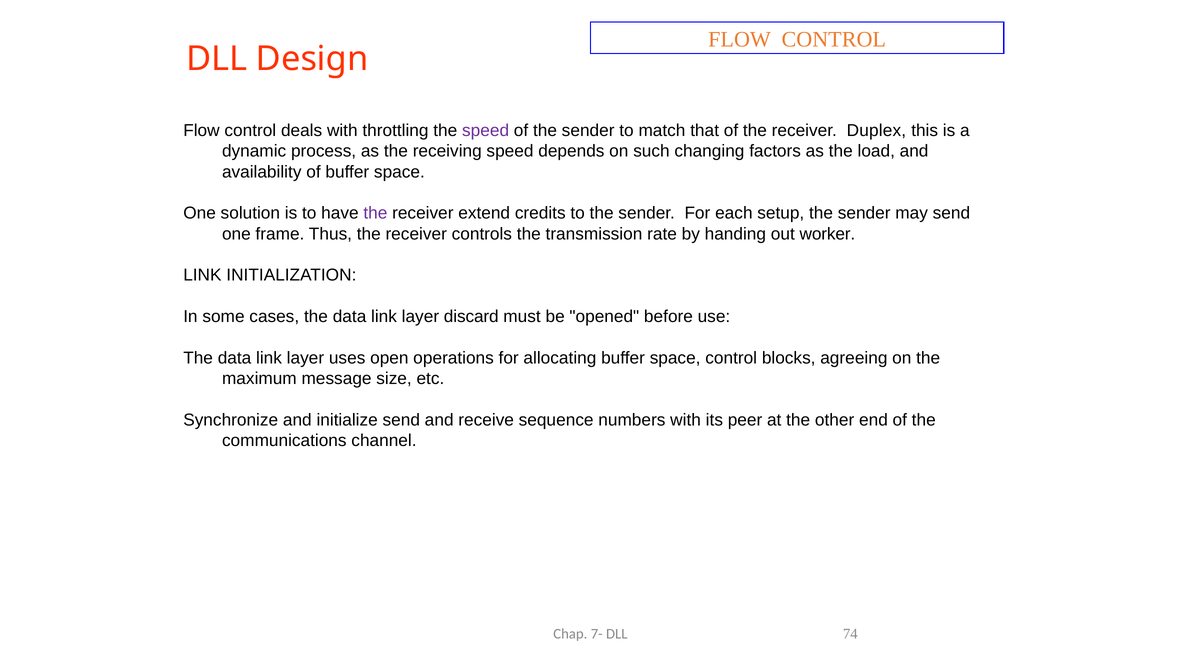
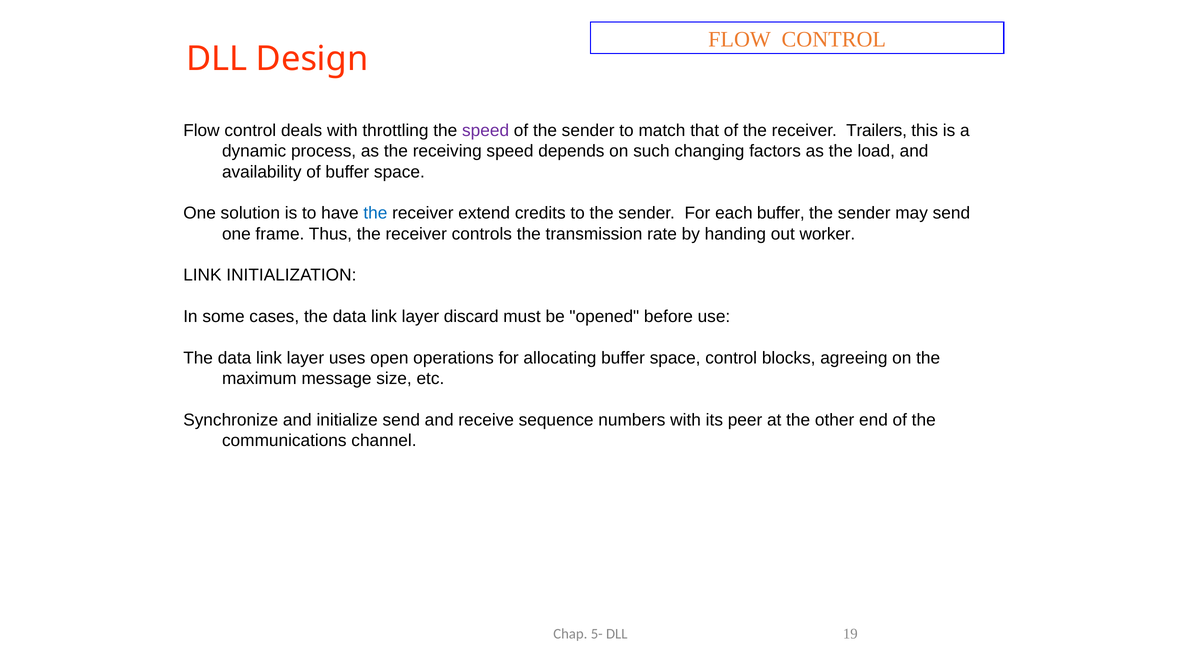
Duplex: Duplex -> Trailers
the at (375, 213) colour: purple -> blue
each setup: setup -> buffer
7-: 7- -> 5-
74: 74 -> 19
